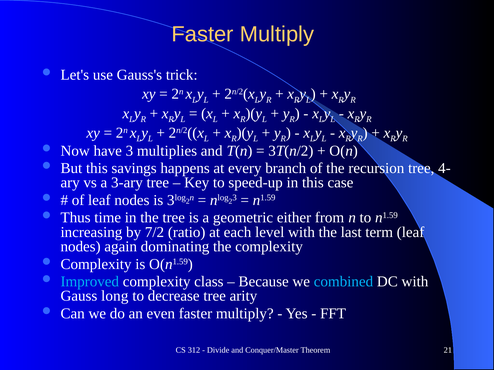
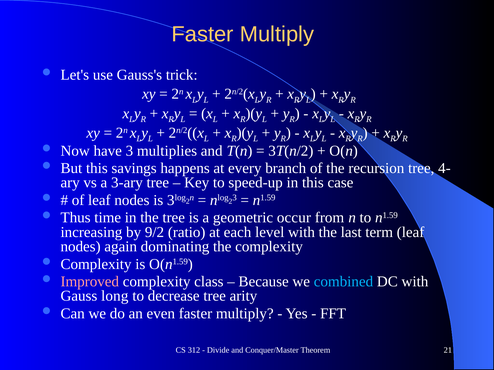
either: either -> occur
7/2: 7/2 -> 9/2
Improved colour: light blue -> pink
